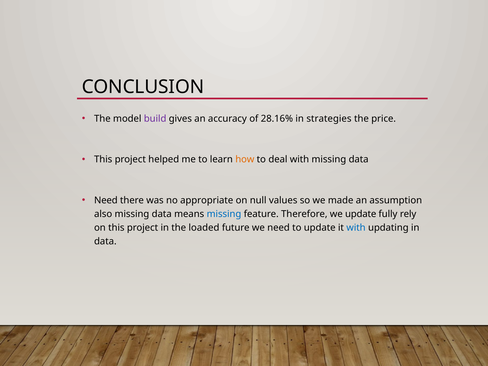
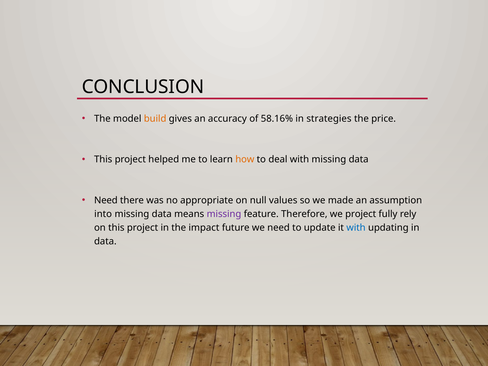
build colour: purple -> orange
28.16%: 28.16% -> 58.16%
also: also -> into
missing at (224, 214) colour: blue -> purple
we update: update -> project
loaded: loaded -> impact
